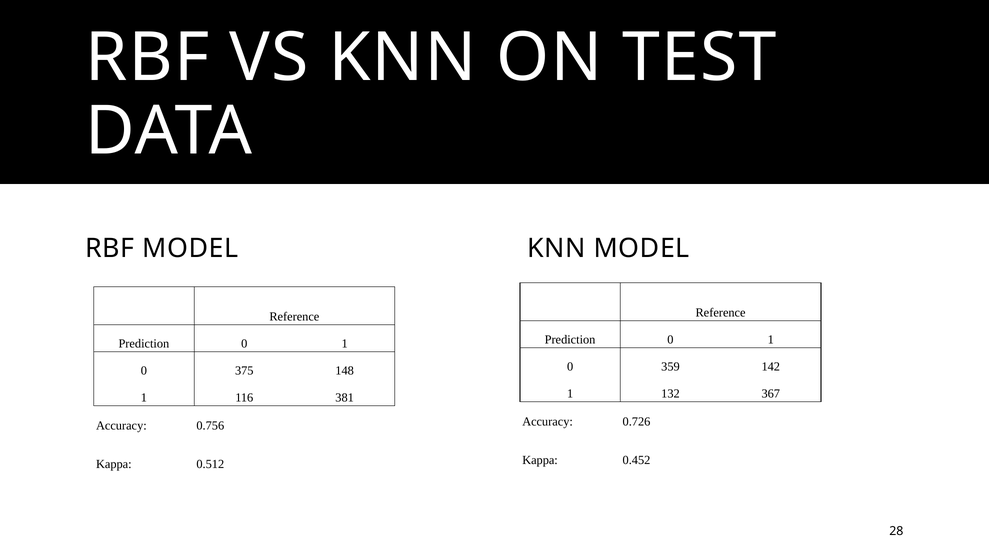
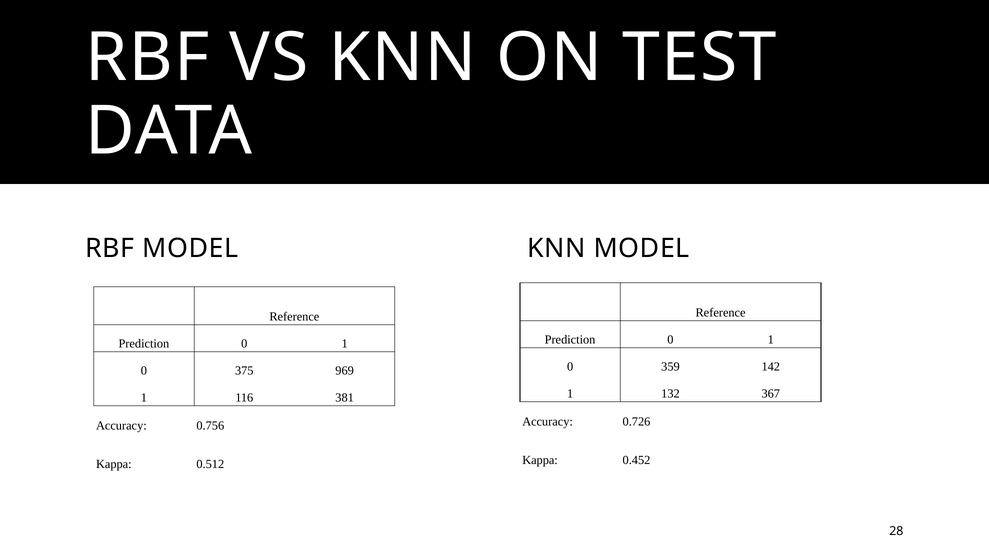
148: 148 -> 969
